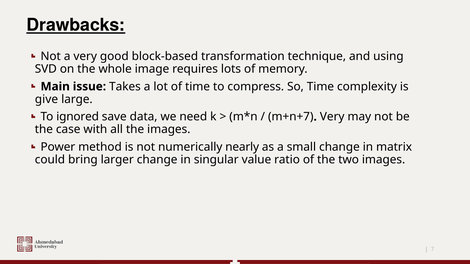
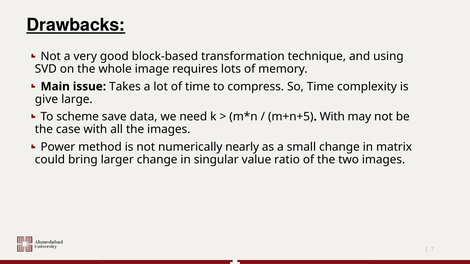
ignored: ignored -> scheme
m+n+7: m+n+7 -> m+n+5
Very at (332, 117): Very -> With
